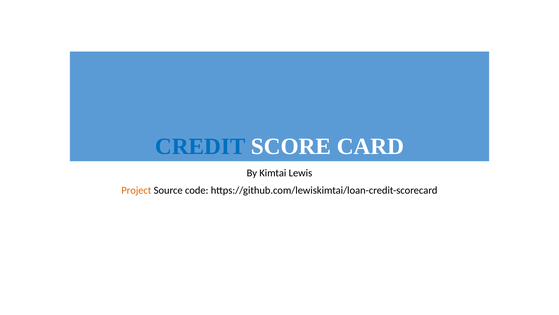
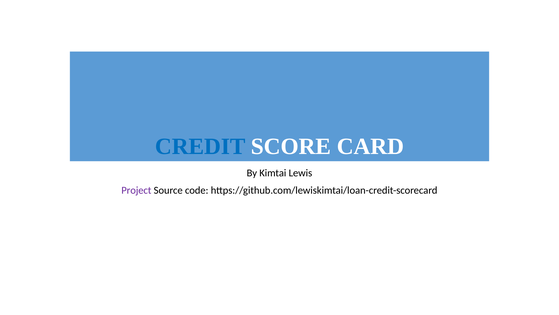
Project colour: orange -> purple
